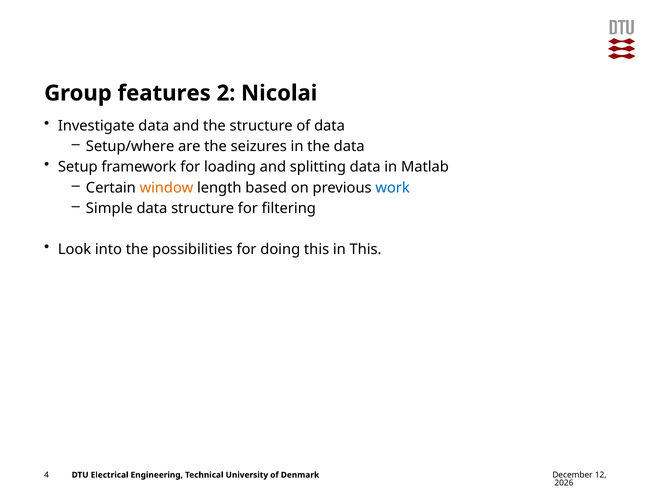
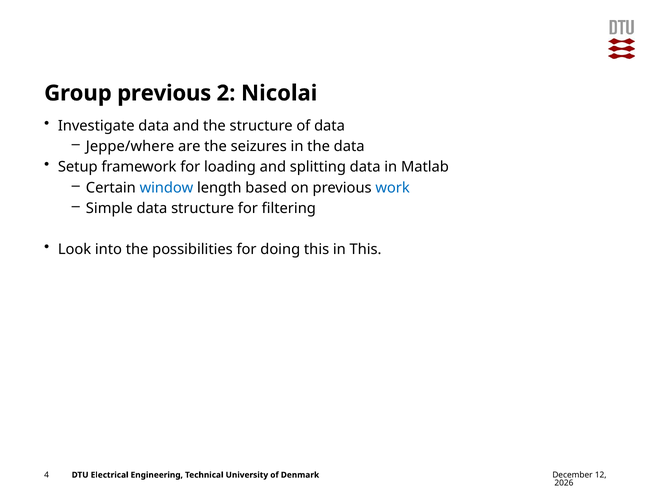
Group features: features -> previous
Setup/where: Setup/where -> Jeppe/where
window colour: orange -> blue
